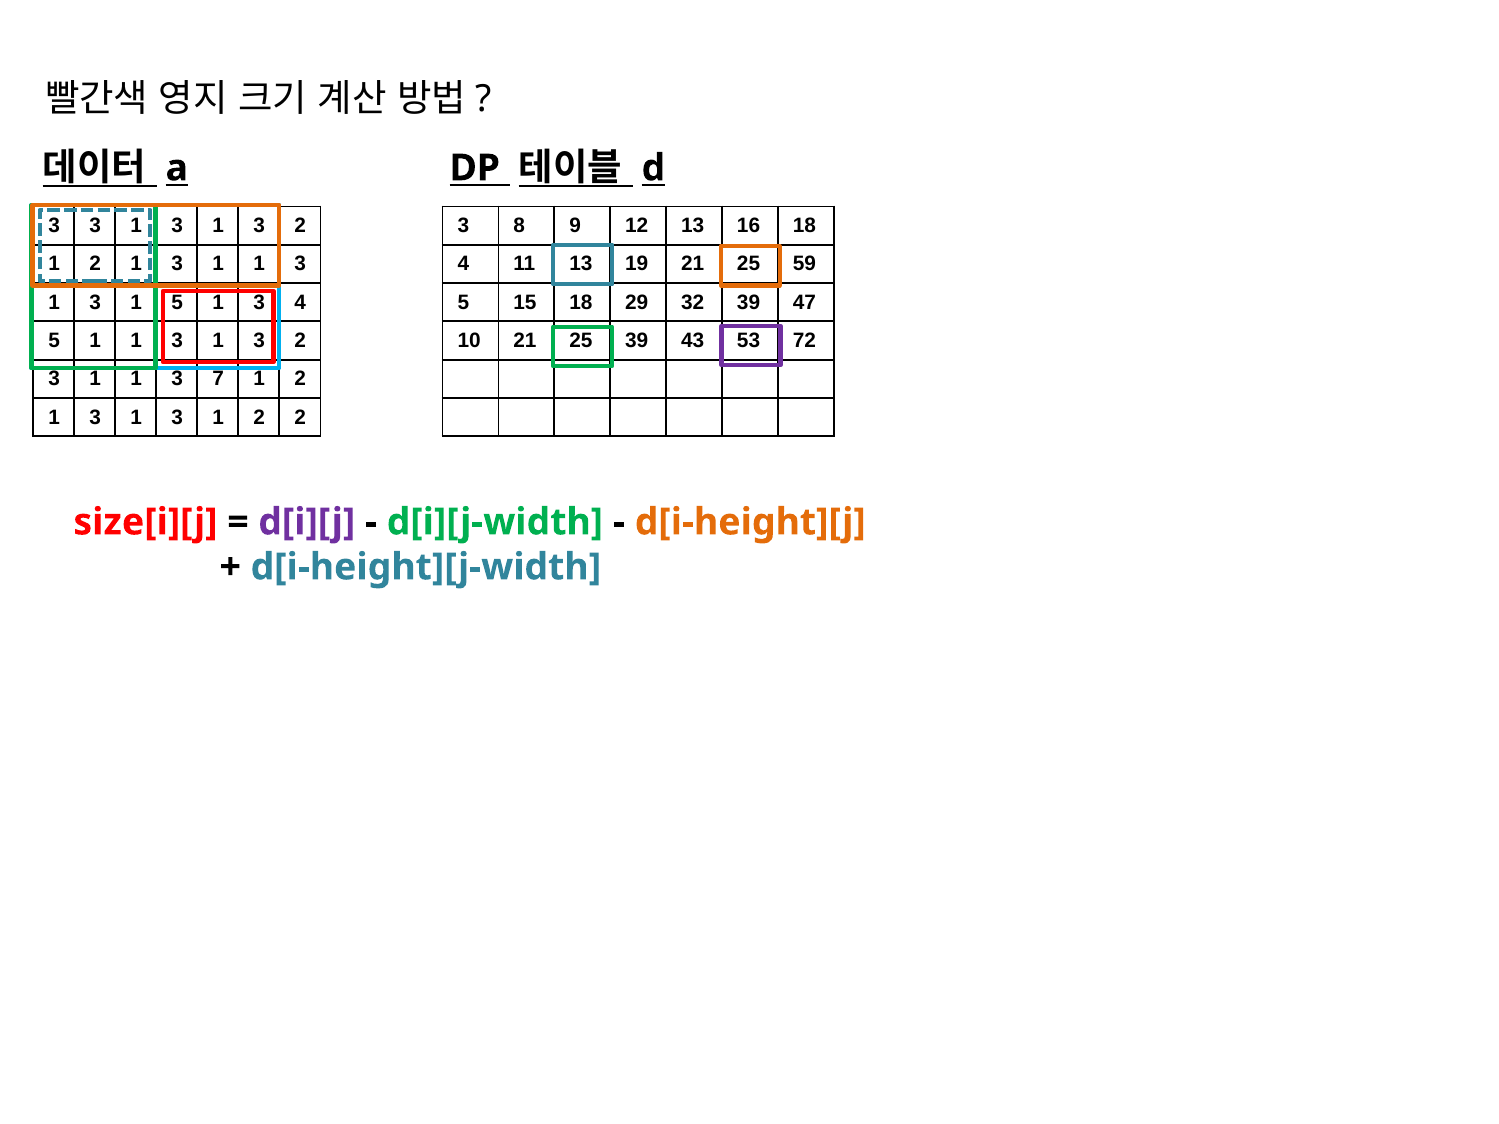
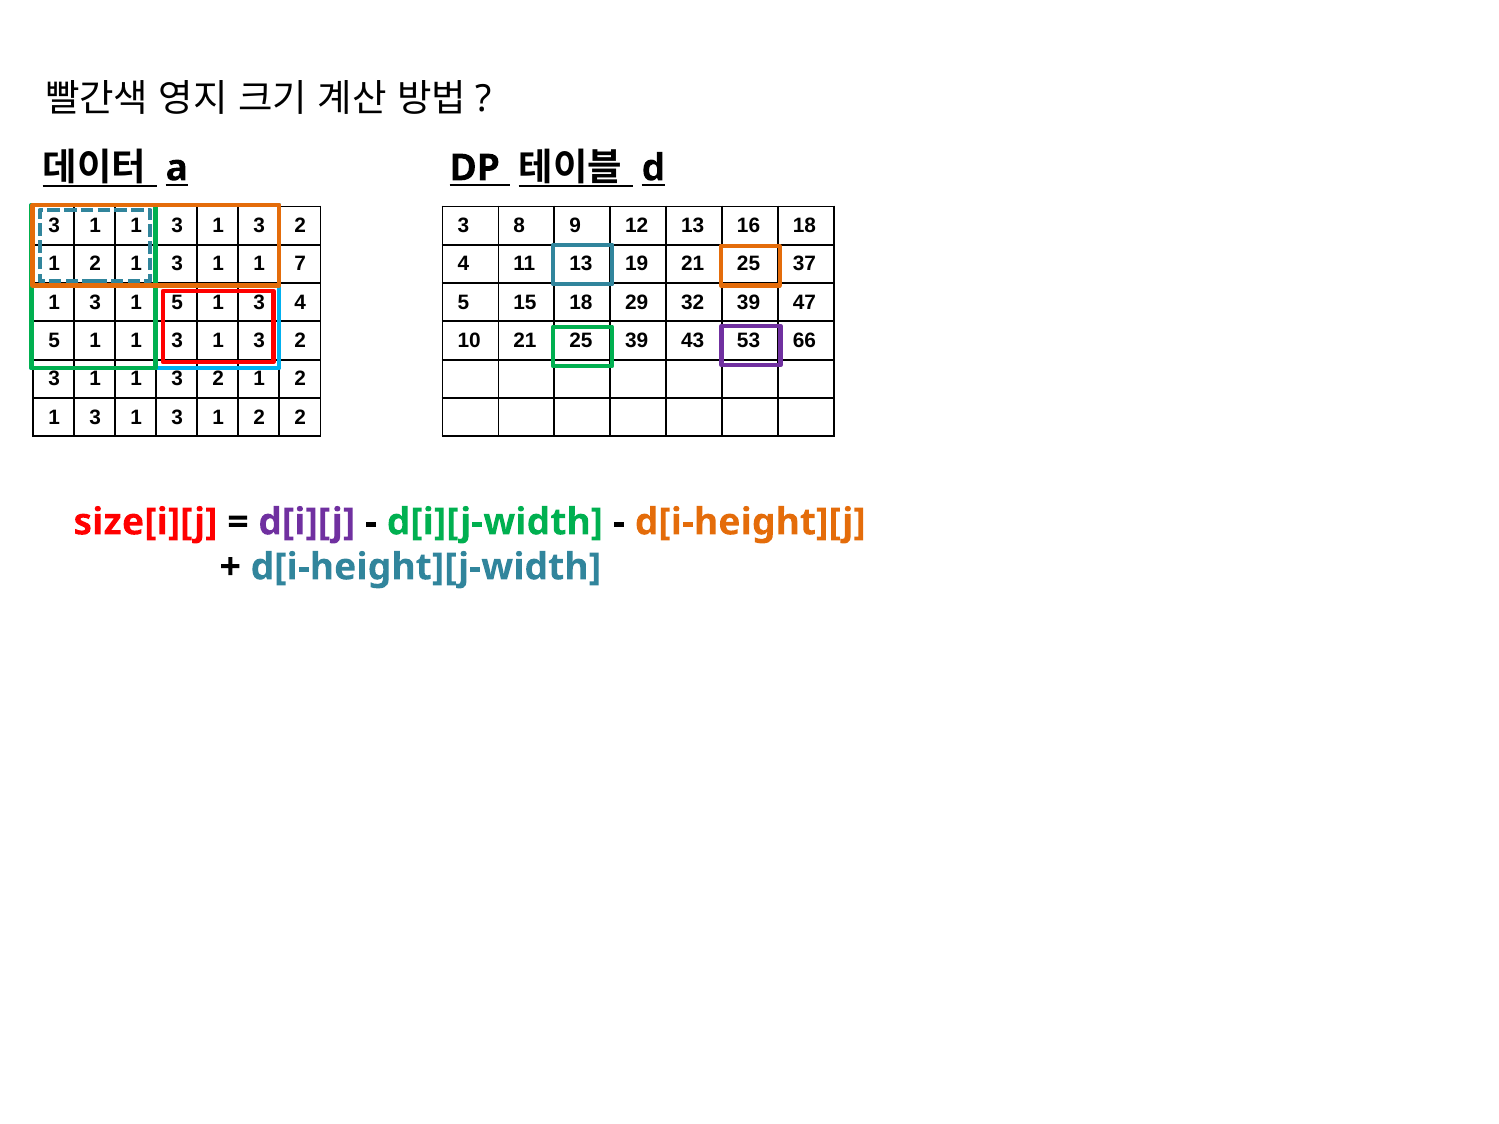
3 at (95, 226): 3 -> 1
3 at (300, 264): 3 -> 7
59: 59 -> 37
72: 72 -> 66
1 1 3 7: 7 -> 2
